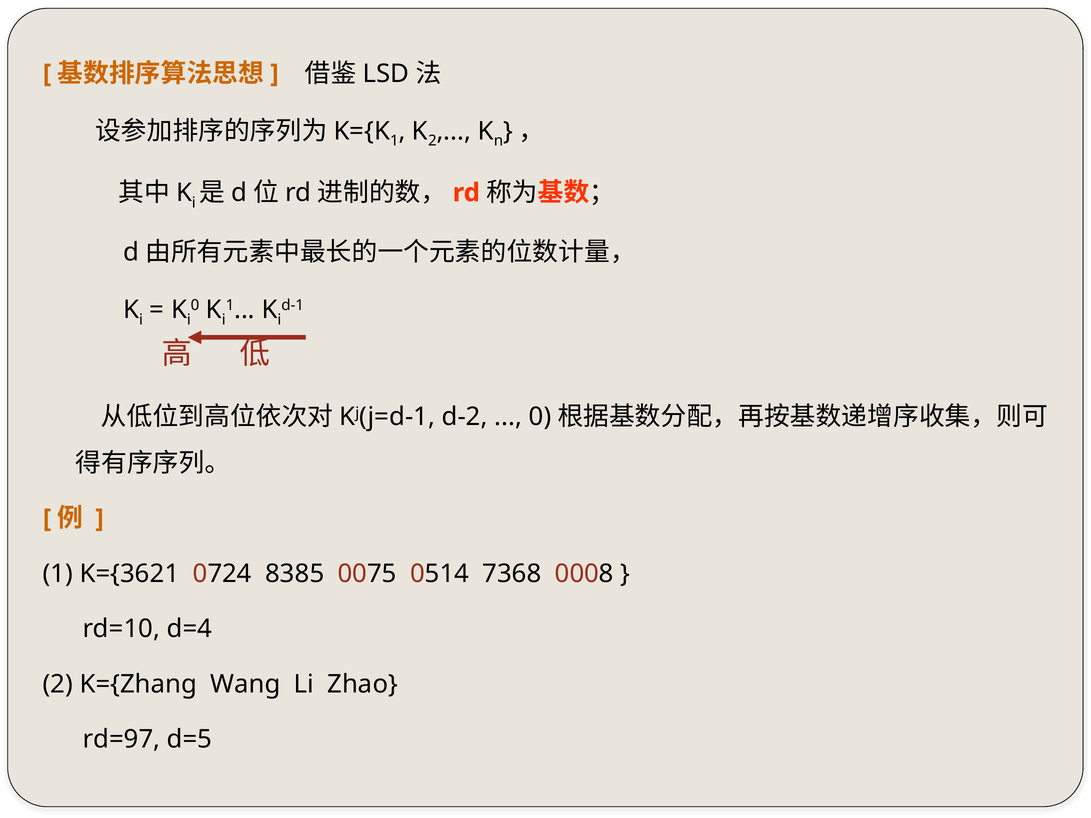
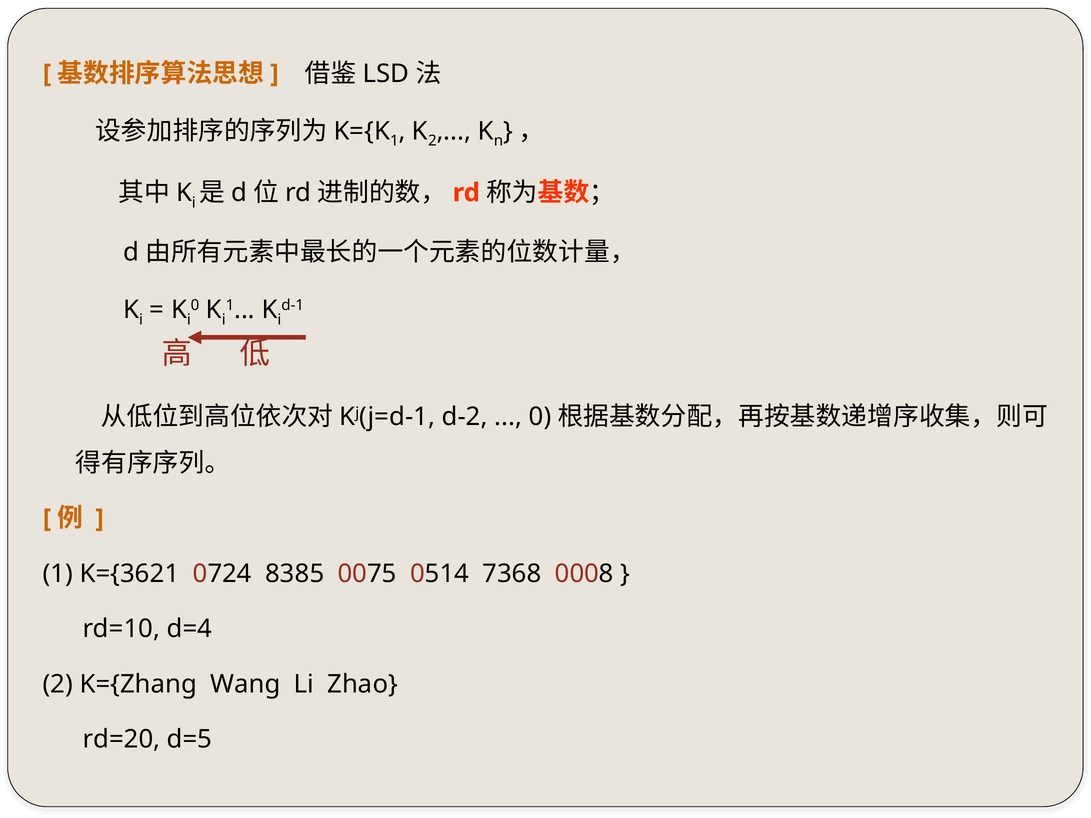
rd=97: rd=97 -> rd=20
